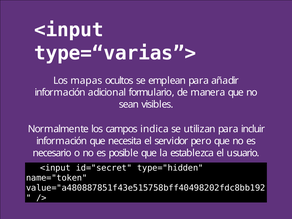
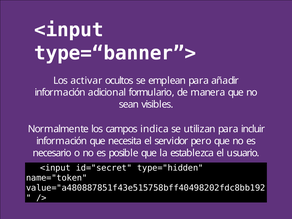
type=“varias”>: type=“varias”> -> type=“banner”>
mapas: mapas -> activar
